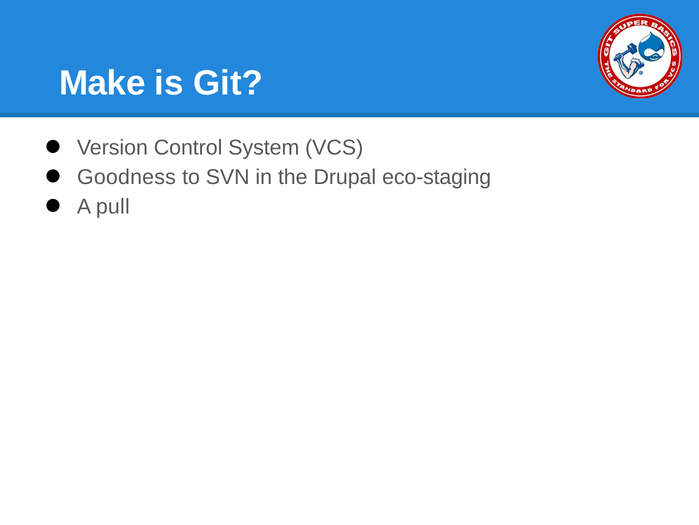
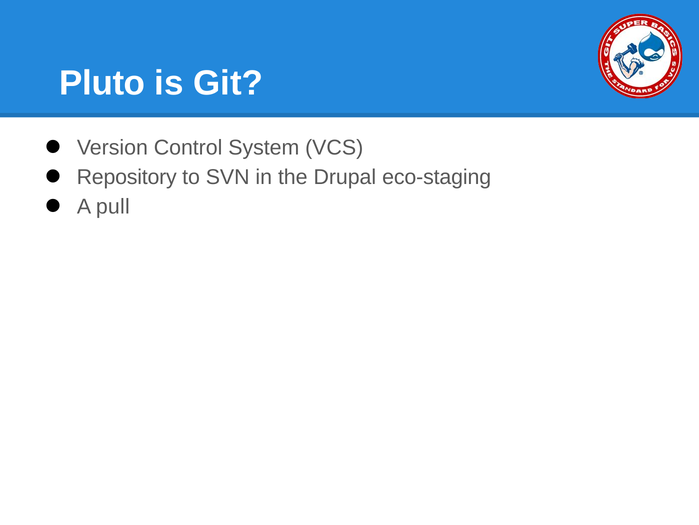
Make: Make -> Pluto
Goodness: Goodness -> Repository
